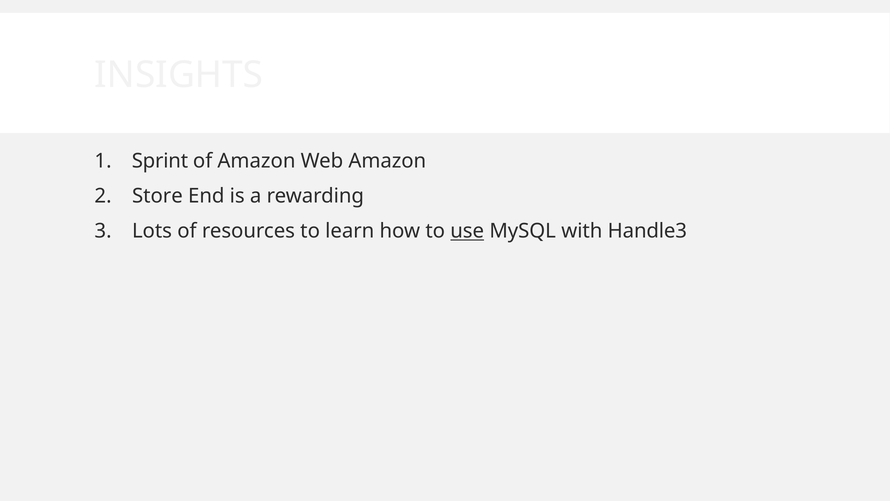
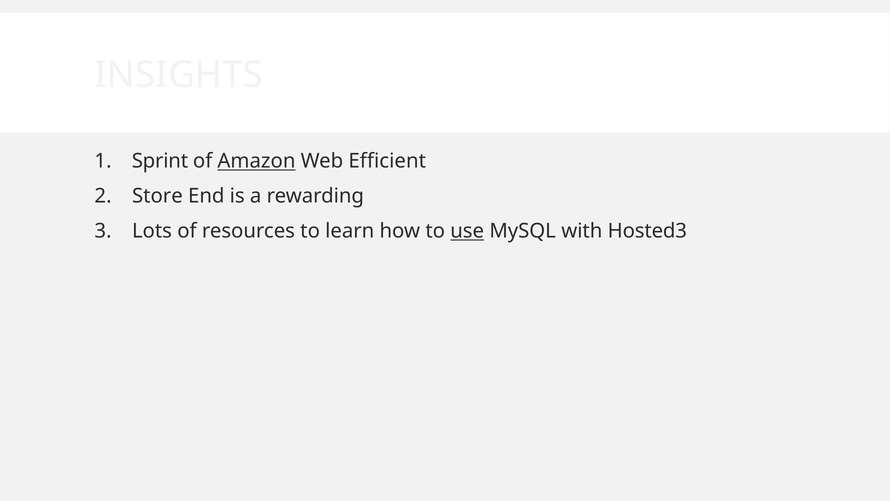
Amazon at (256, 161) underline: none -> present
Web Amazon: Amazon -> Efficient
Handle3: Handle3 -> Hosted3
